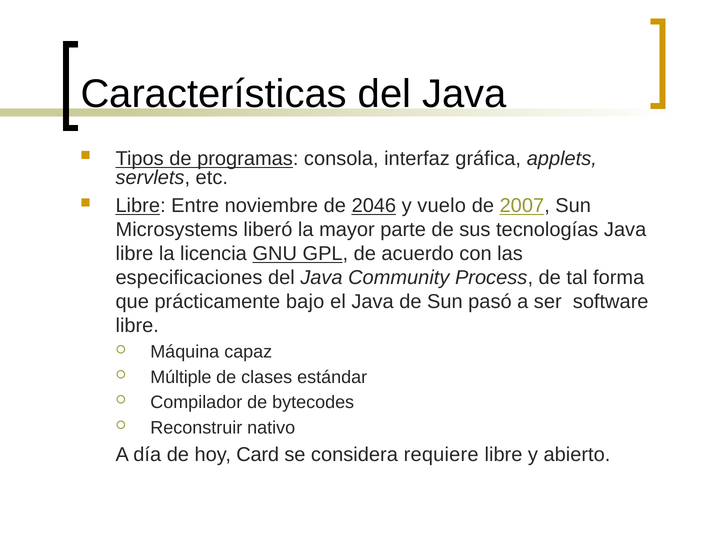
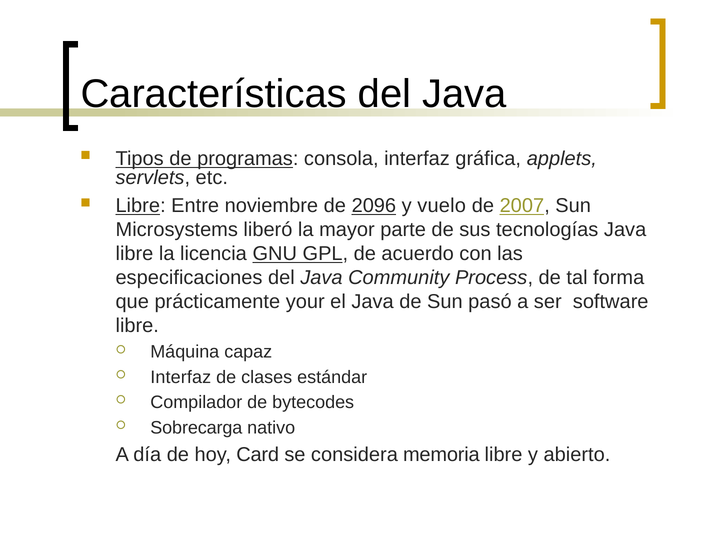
2046: 2046 -> 2096
bajo: bajo -> your
Múltiple at (181, 377): Múltiple -> Interfaz
Reconstruir: Reconstruir -> Sobrecarga
requiere: requiere -> memoria
